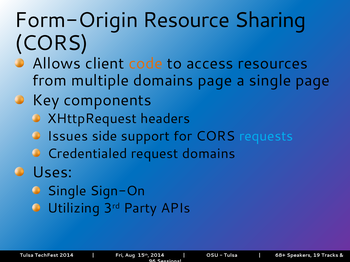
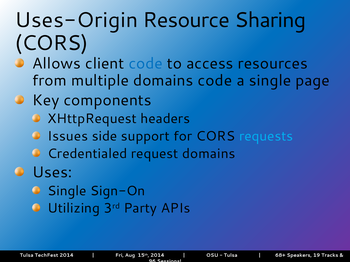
Form-Origin: Form-Origin -> Uses-Origin
code at (146, 64) colour: orange -> blue
domains page: page -> code
